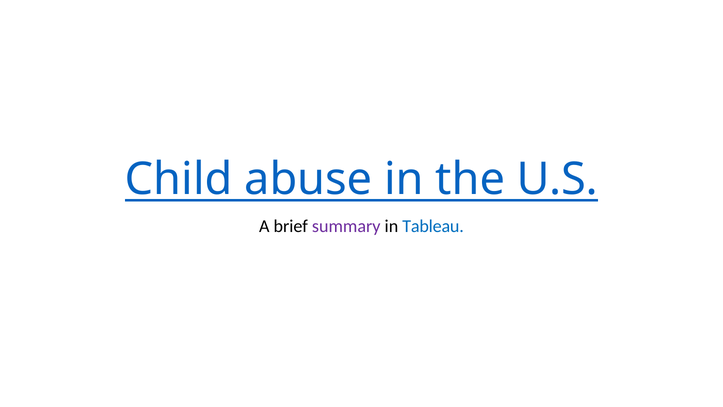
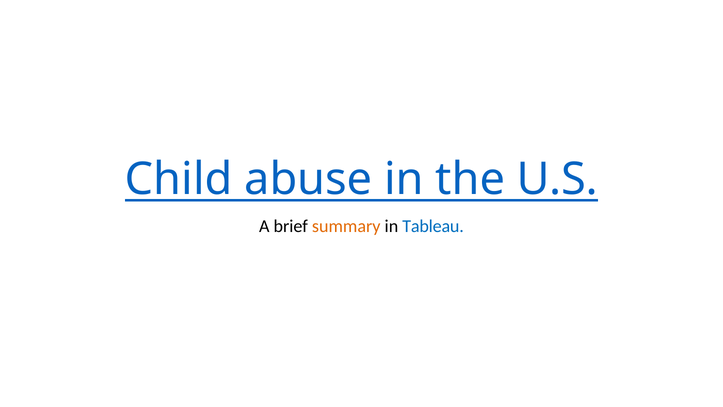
summary colour: purple -> orange
